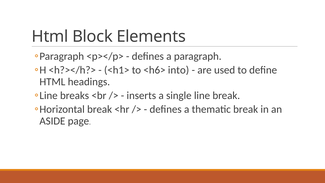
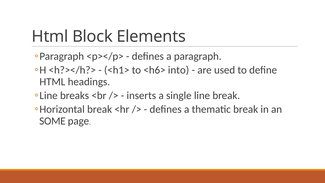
ASIDE: ASIDE -> SOME
